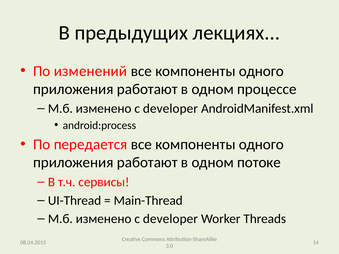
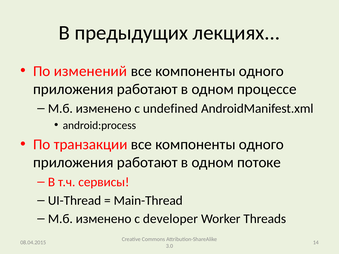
developer at (170, 109): developer -> undefined
передается: передается -> транзакции
